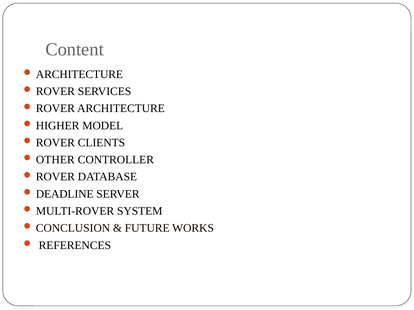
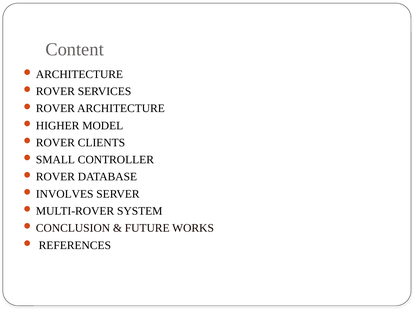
OTHER: OTHER -> SMALL
DEADLINE: DEADLINE -> INVOLVES
